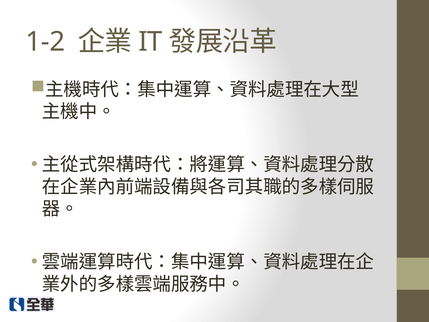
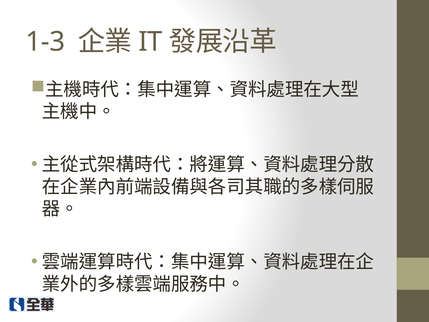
1-2: 1-2 -> 1-3
